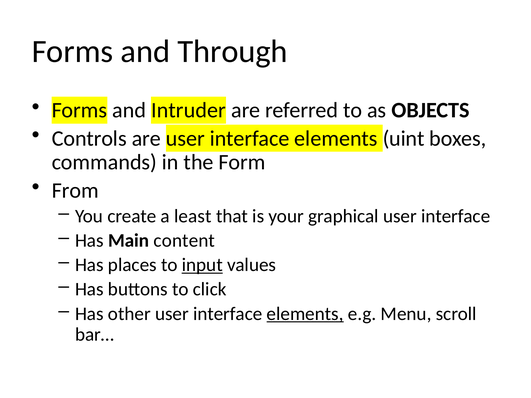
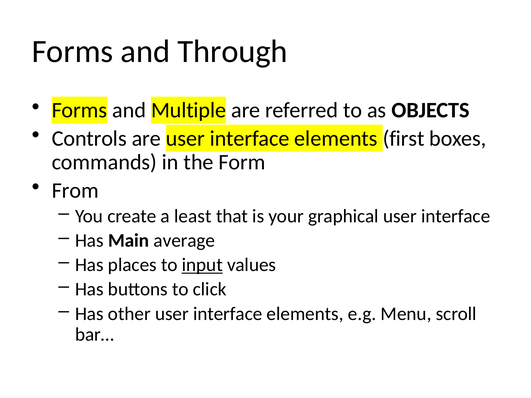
Intruder: Intruder -> Multiple
uint: uint -> first
content: content -> average
elements at (305, 314) underline: present -> none
